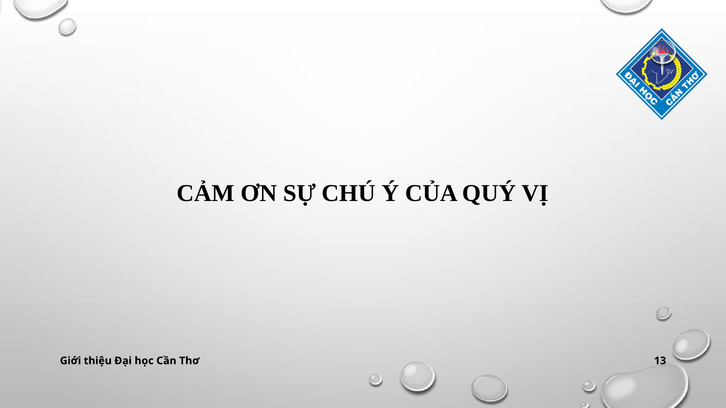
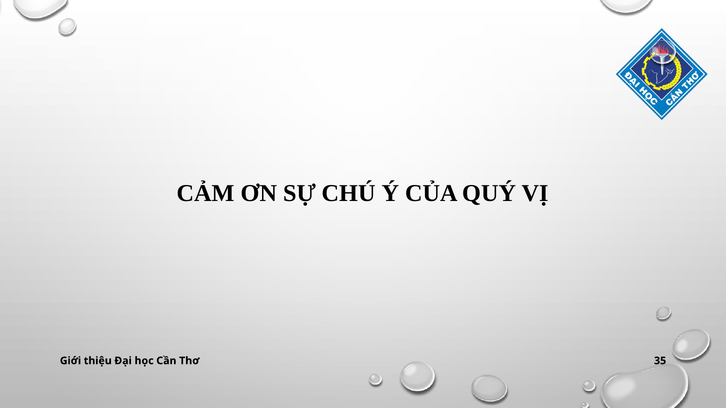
13: 13 -> 35
